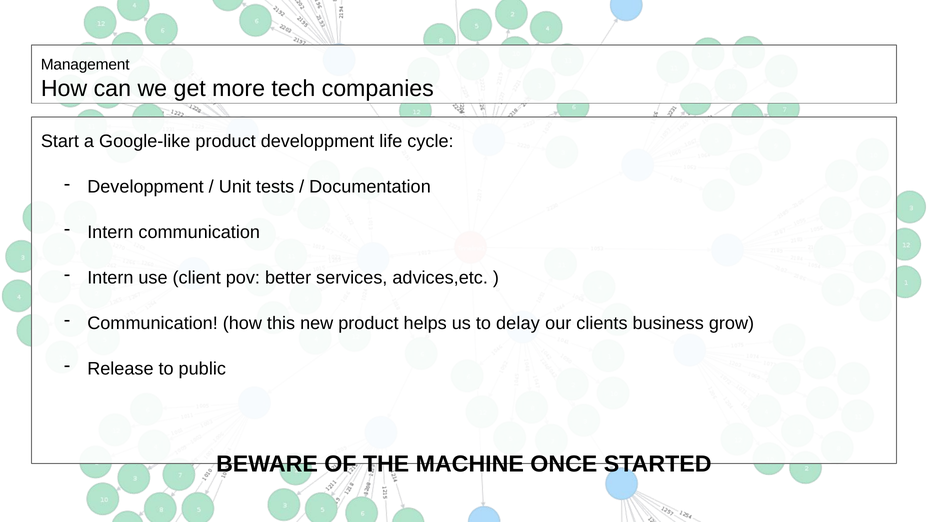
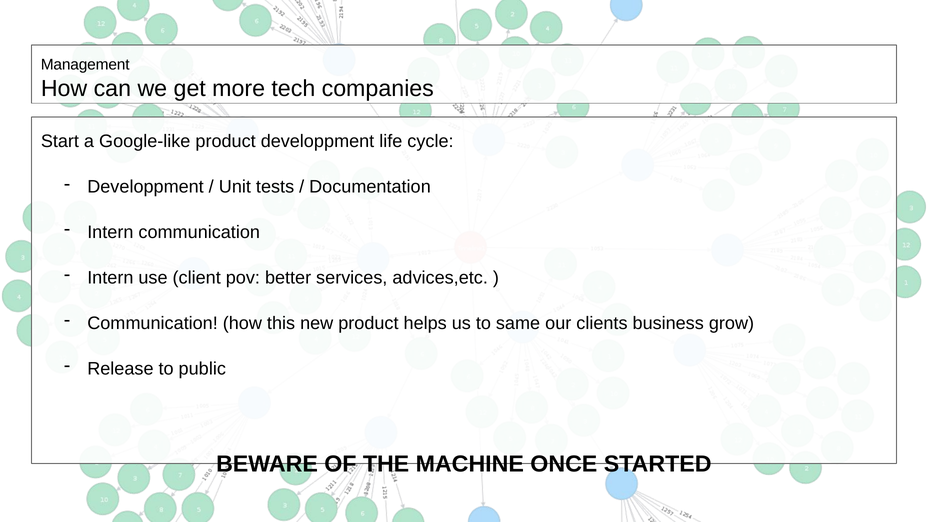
delay: delay -> same
